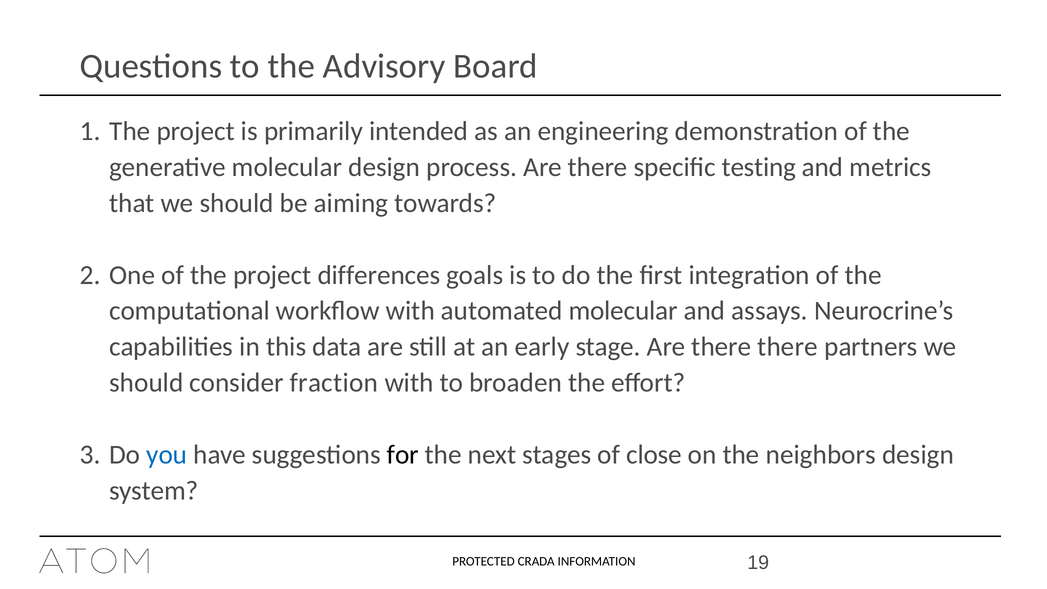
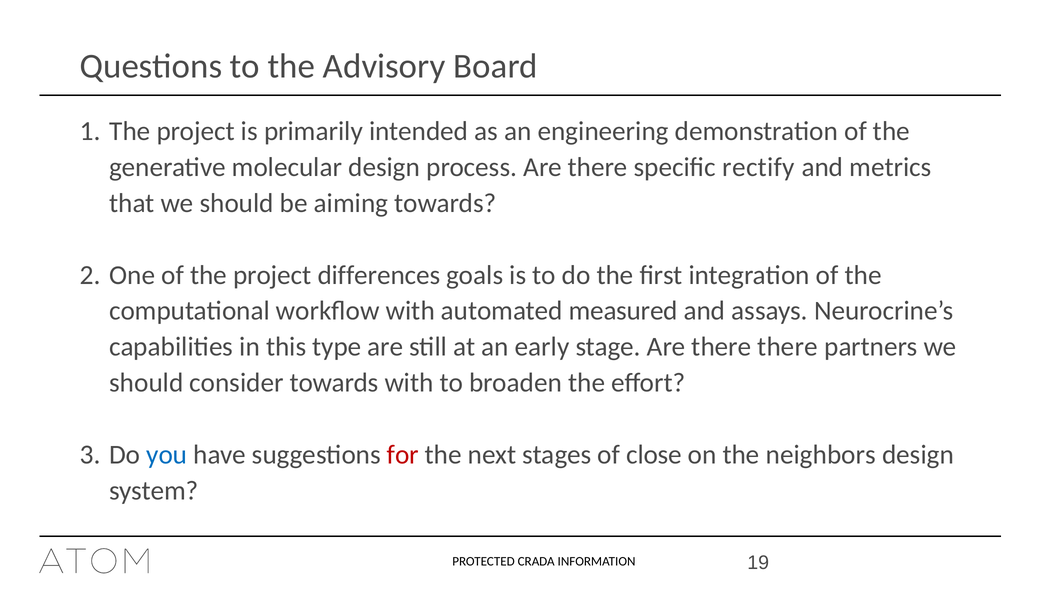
testing: testing -> rectify
automated molecular: molecular -> measured
data: data -> type
consider fraction: fraction -> towards
for colour: black -> red
